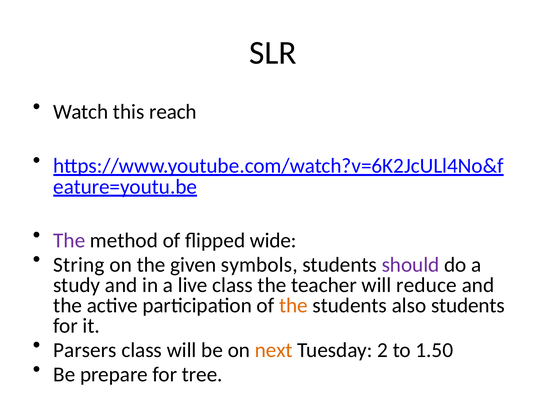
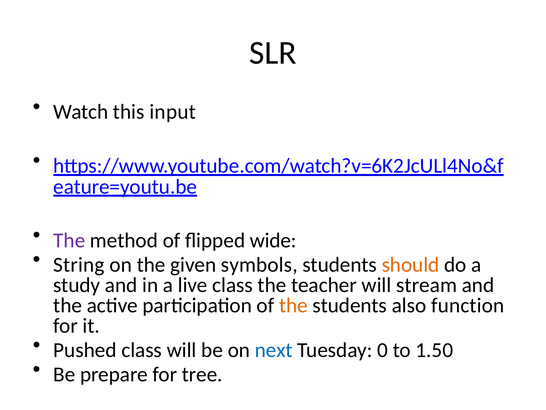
reach: reach -> input
should colour: purple -> orange
reduce: reduce -> stream
also students: students -> function
Parsers: Parsers -> Pushed
next colour: orange -> blue
2: 2 -> 0
